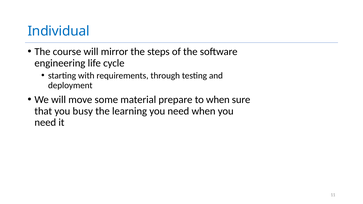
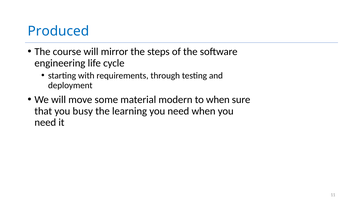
Individual: Individual -> Produced
prepare: prepare -> modern
